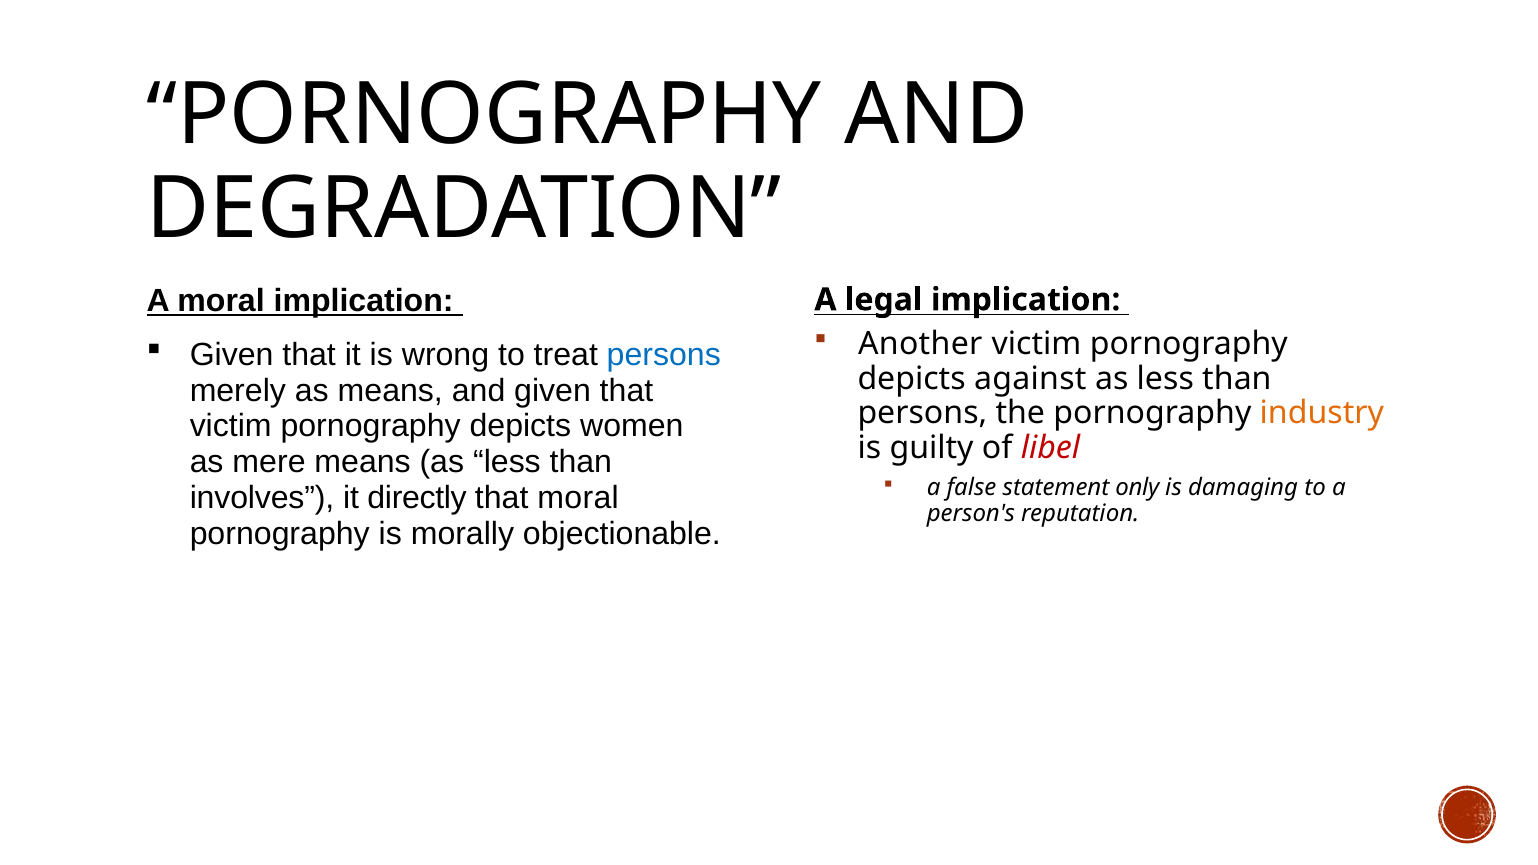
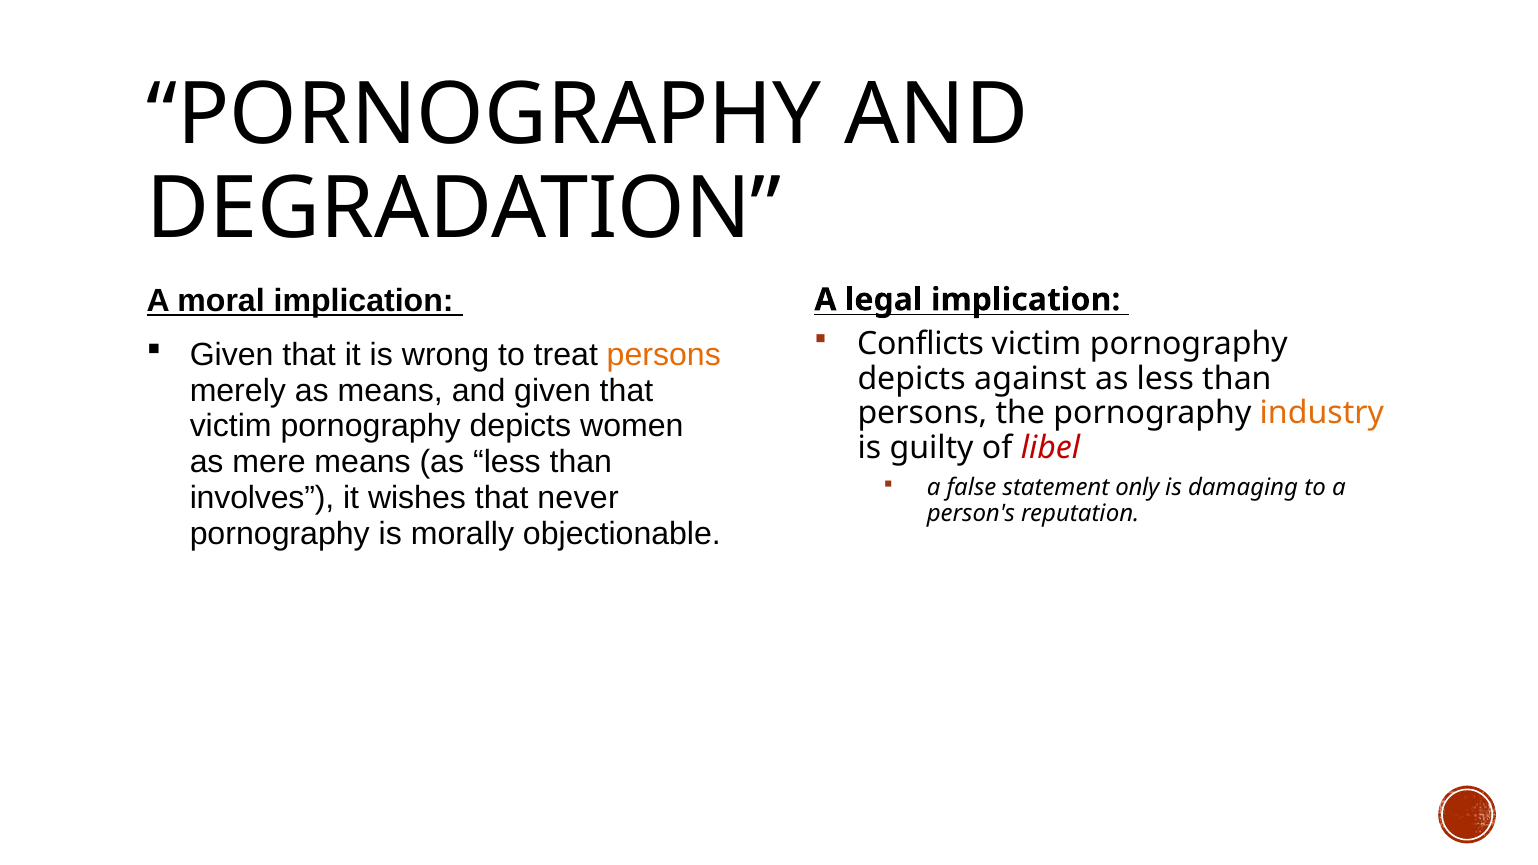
Another: Another -> Conflicts
persons at (664, 355) colour: blue -> orange
directly: directly -> wishes
that moral: moral -> never
